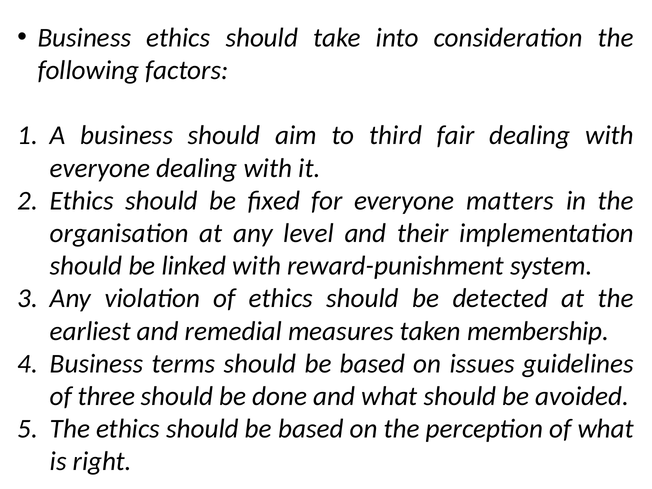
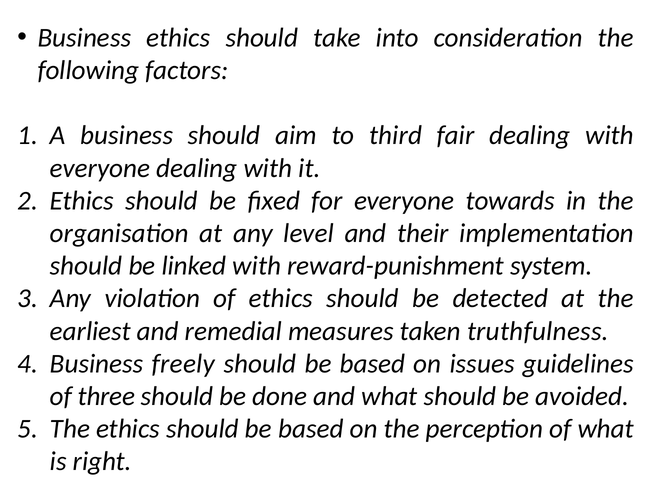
matters: matters -> towards
membership: membership -> truthfulness
terms: terms -> freely
